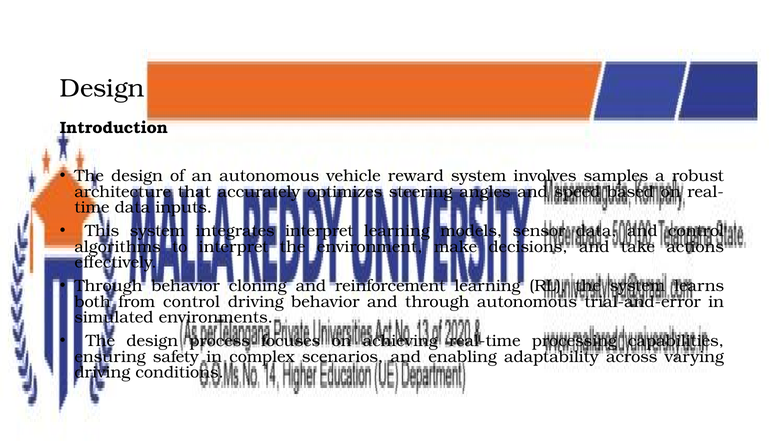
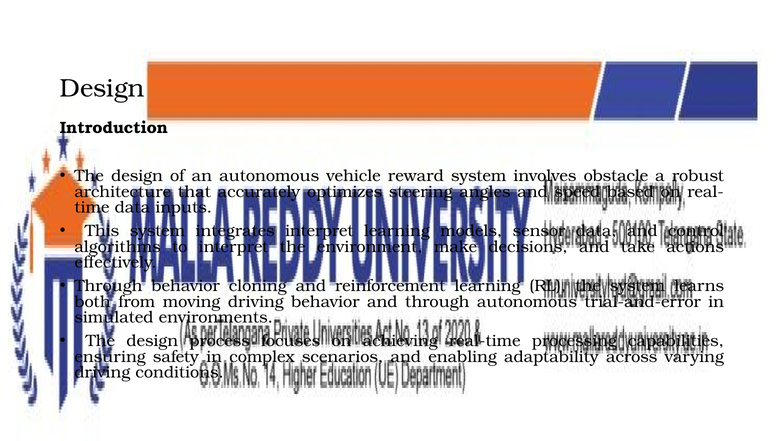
samples: samples -> obstacle
from control: control -> moving
